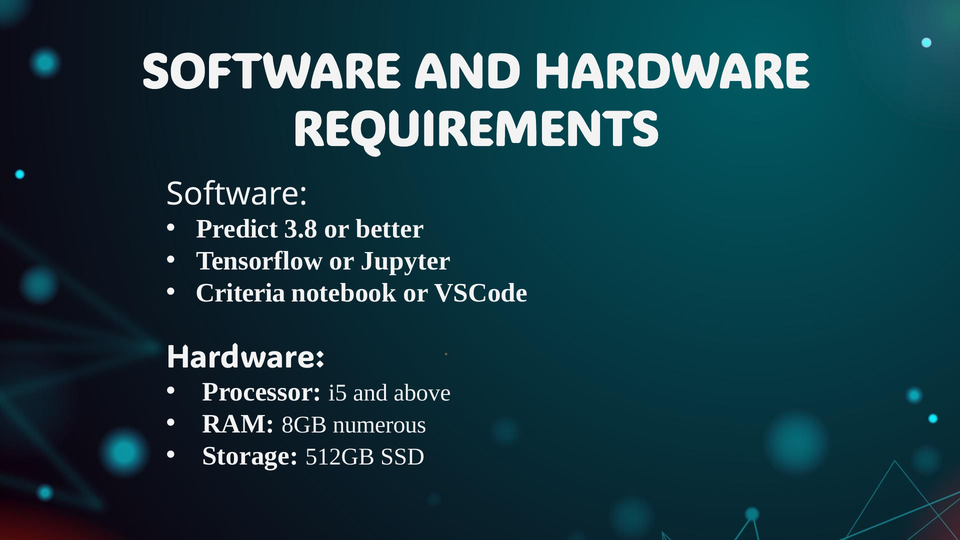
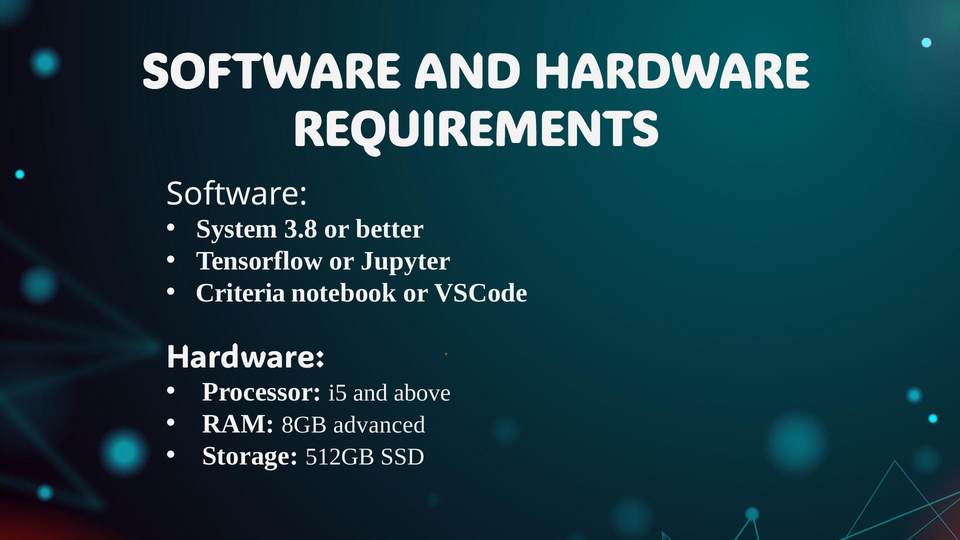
Predict: Predict -> System
numerous: numerous -> advanced
